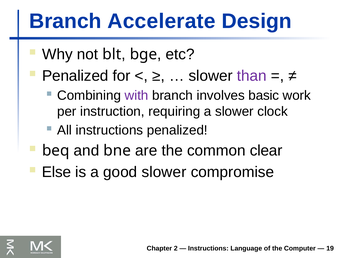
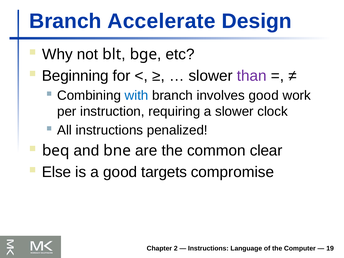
Penalized at (75, 76): Penalized -> Beginning
with colour: purple -> blue
involves basic: basic -> good
good slower: slower -> targets
